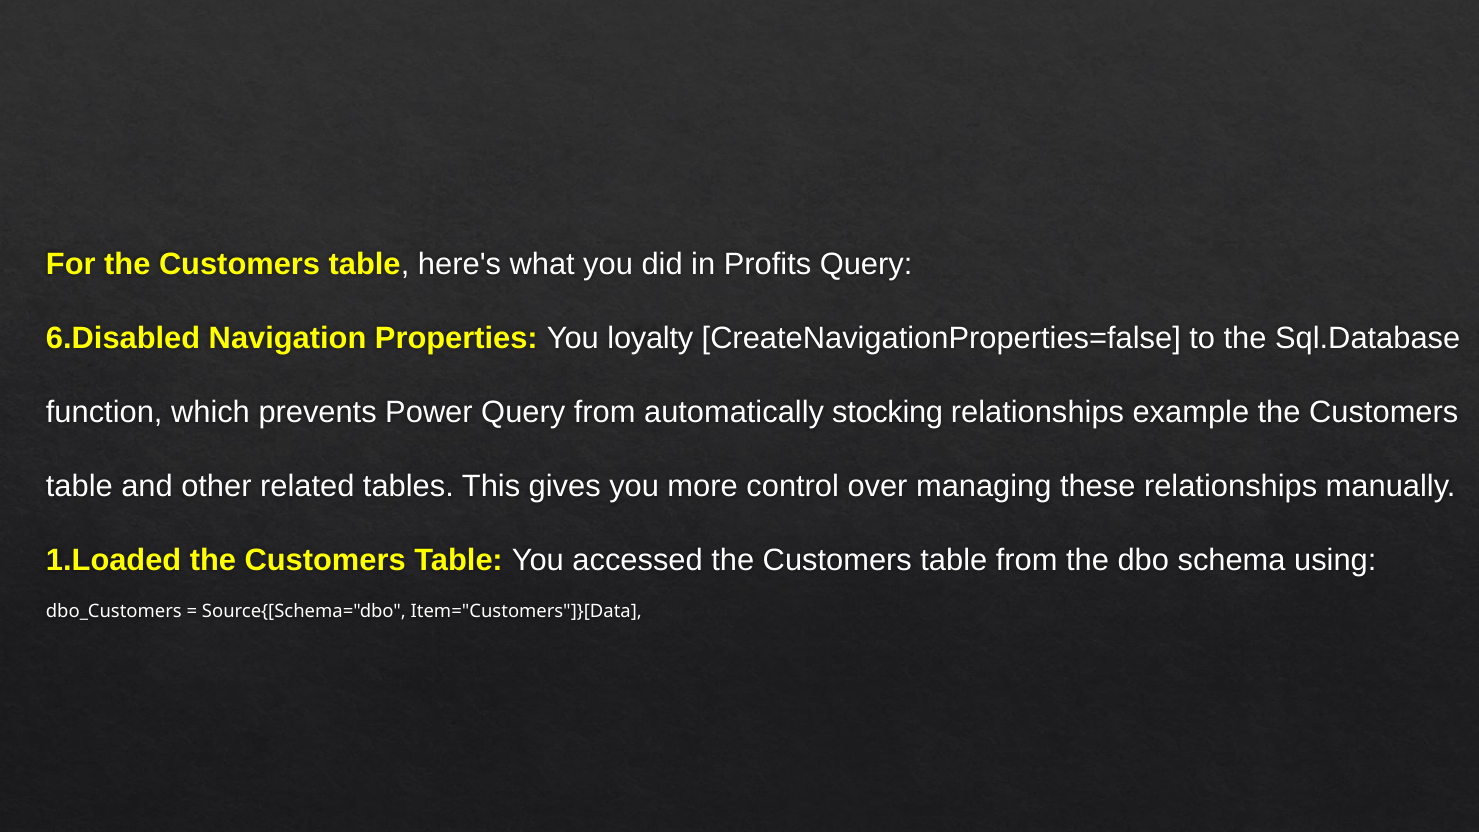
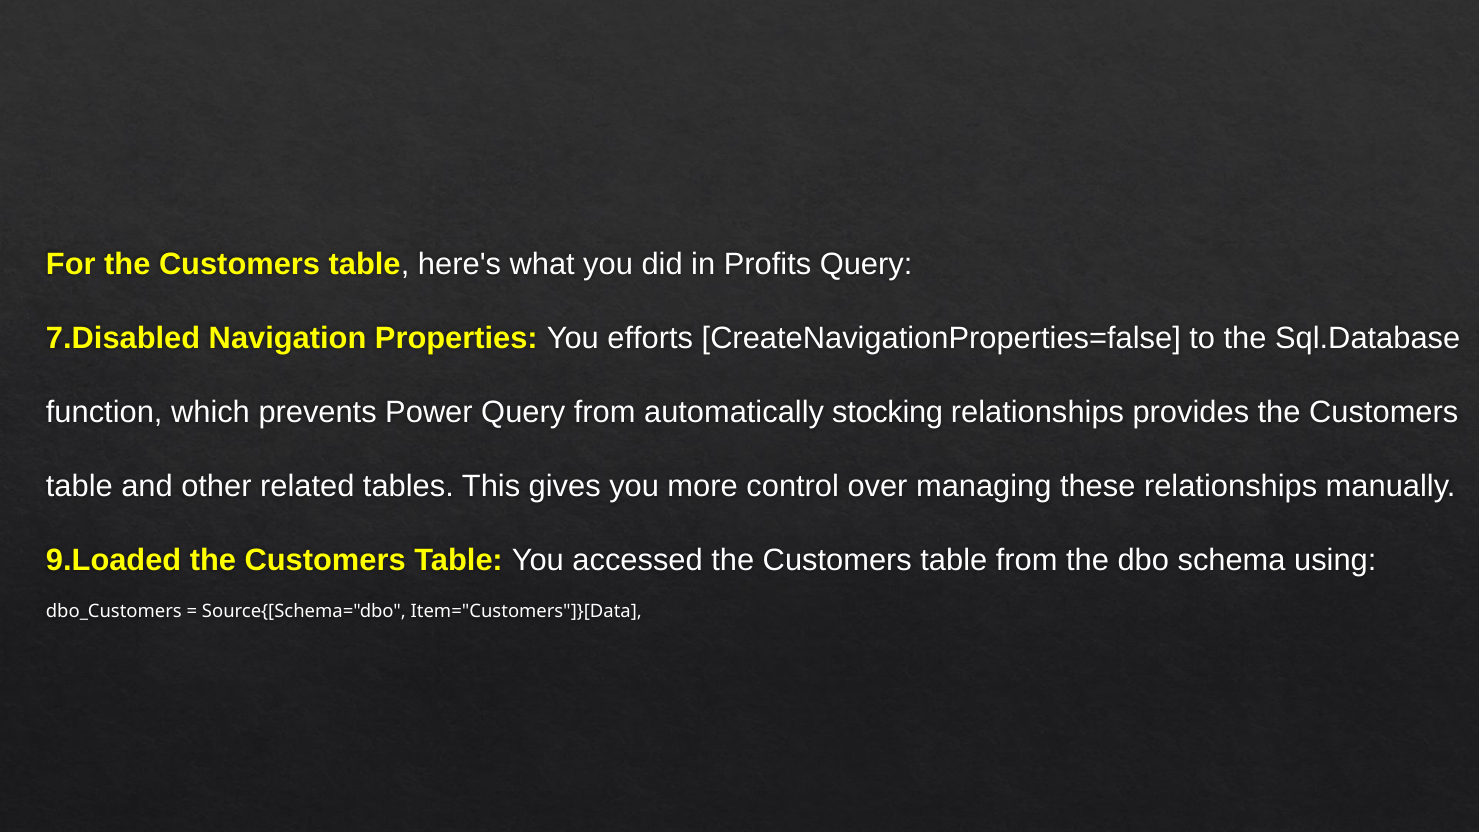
6.Disabled: 6.Disabled -> 7.Disabled
loyalty: loyalty -> efforts
example: example -> provides
1.Loaded: 1.Loaded -> 9.Loaded
